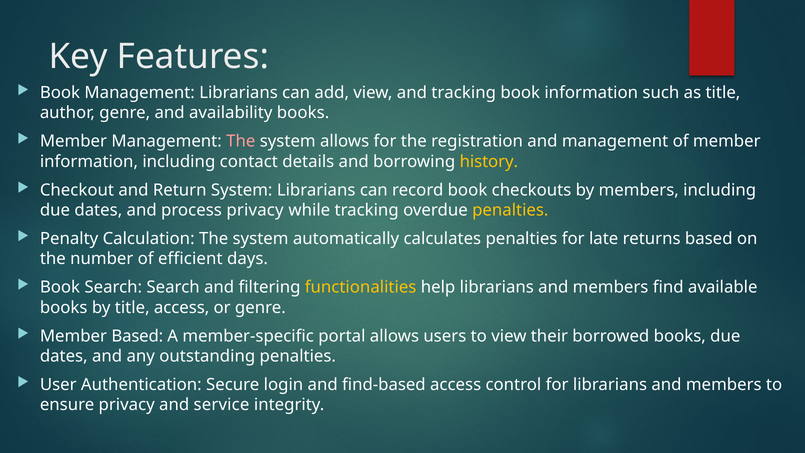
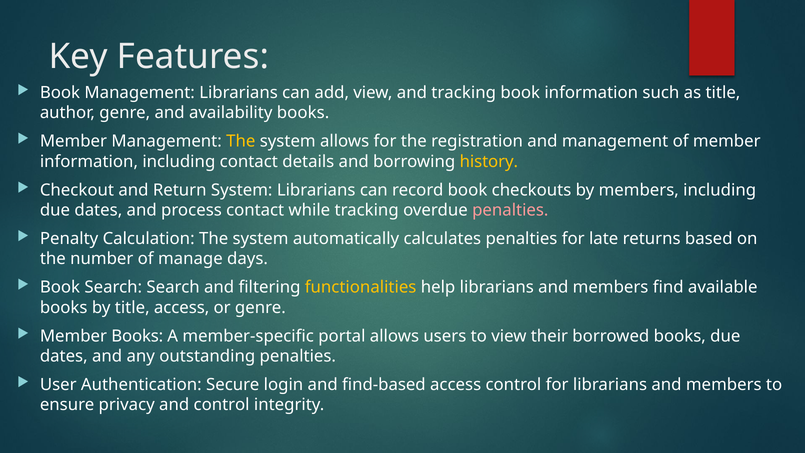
The at (241, 141) colour: pink -> yellow
process privacy: privacy -> contact
penalties at (510, 210) colour: yellow -> pink
efficient: efficient -> manage
Member Based: Based -> Books
and service: service -> control
